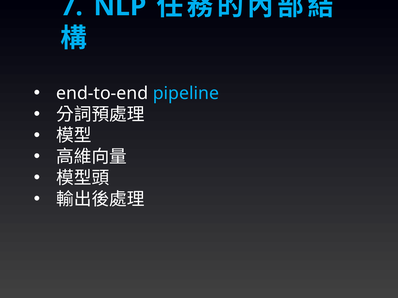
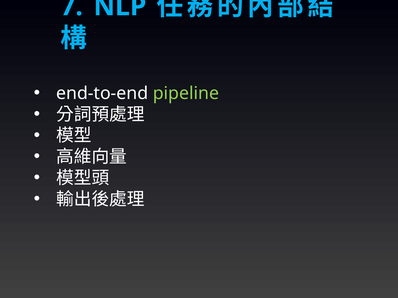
pipeline colour: light blue -> light green
